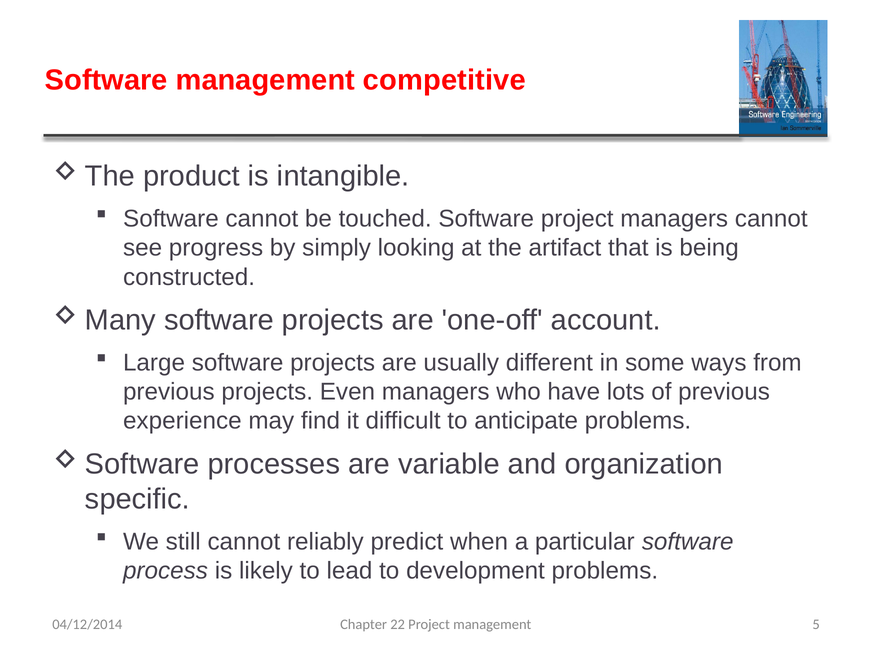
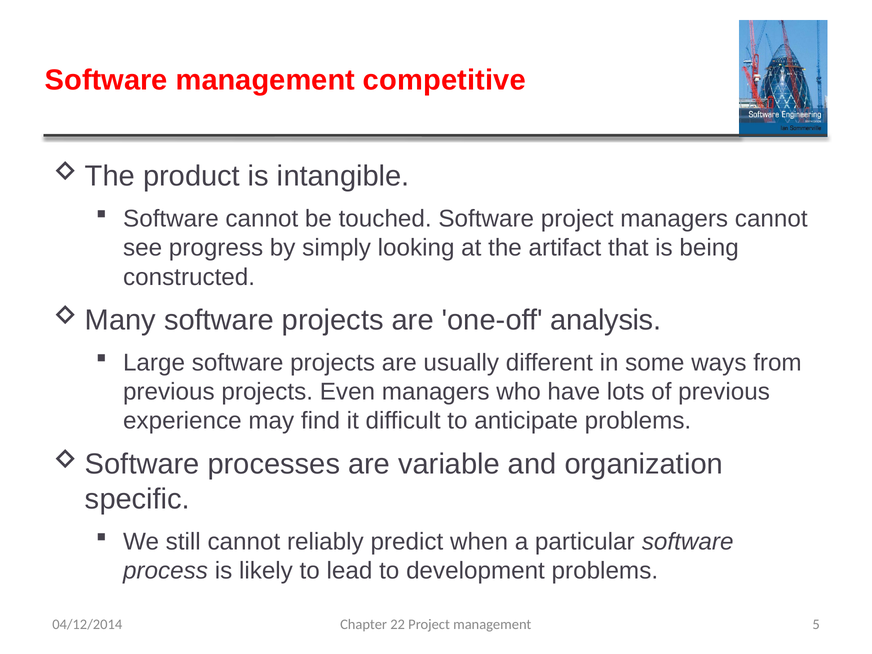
account: account -> analysis
